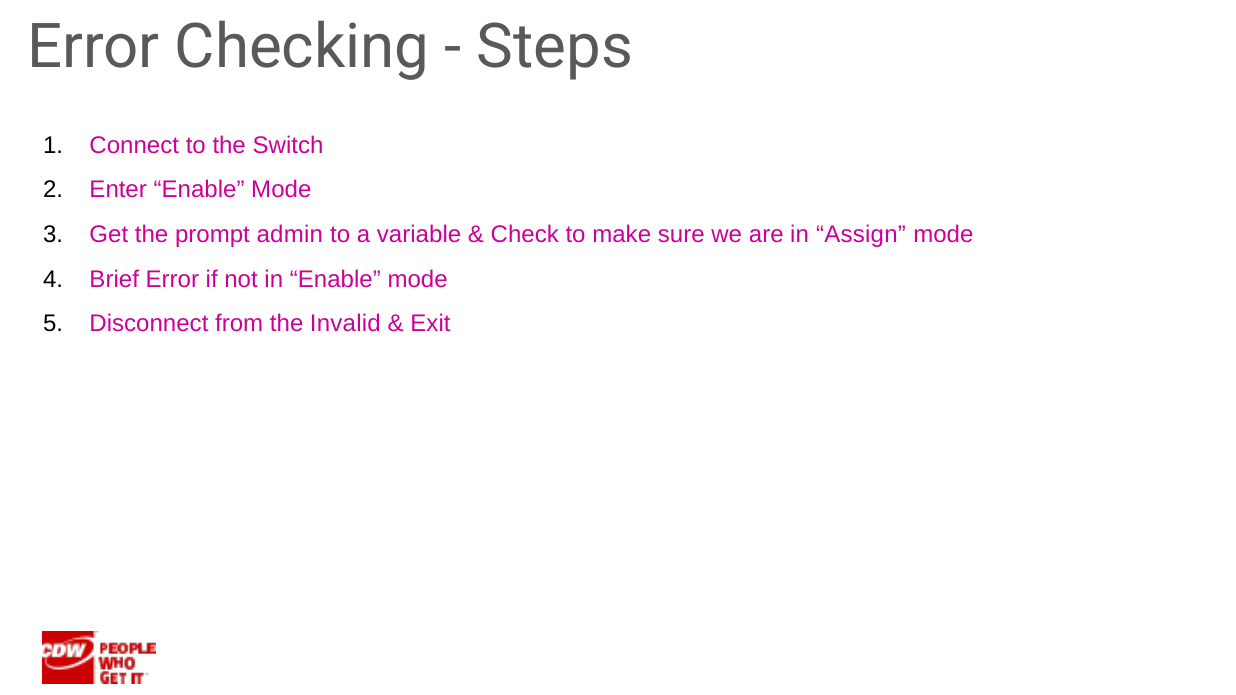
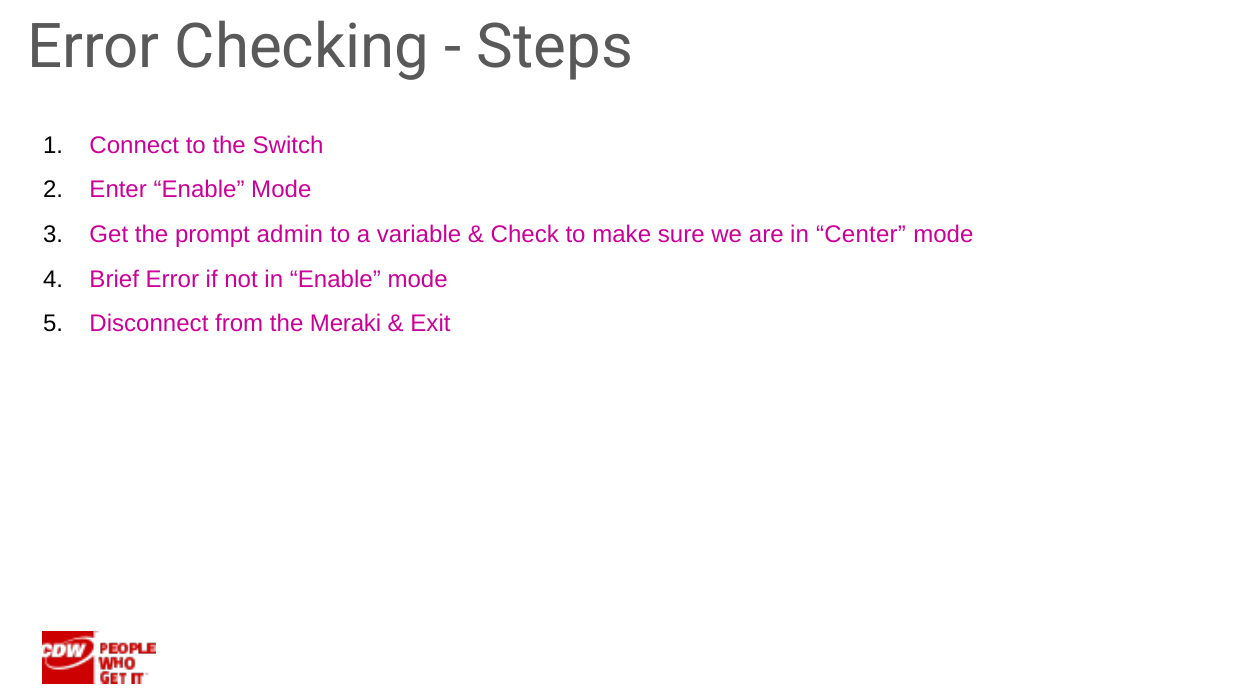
Assign: Assign -> Center
Invalid: Invalid -> Meraki
